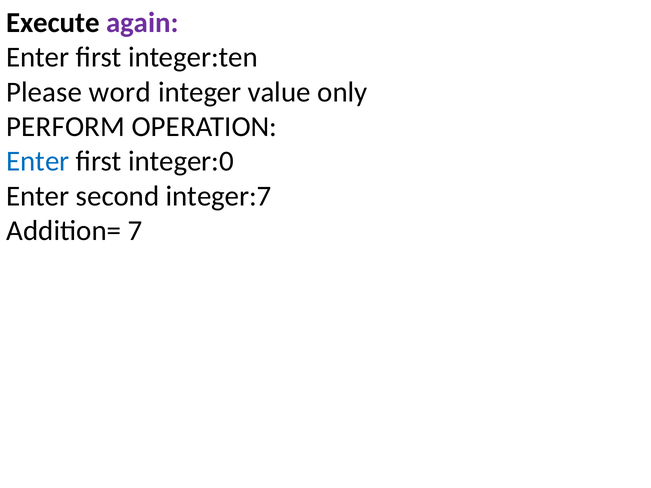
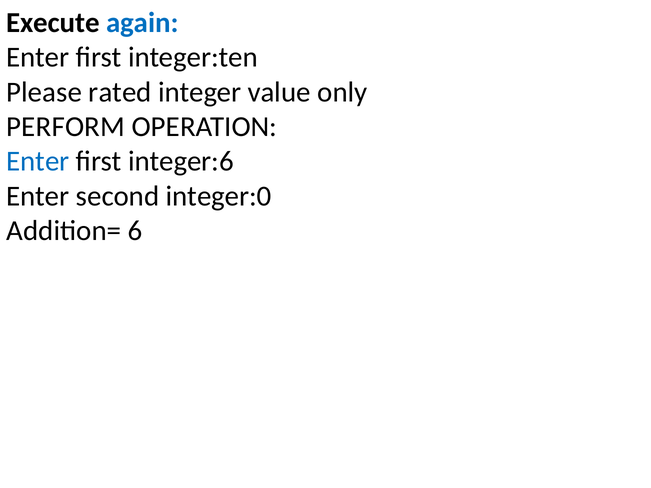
again colour: purple -> blue
word: word -> rated
integer:0: integer:0 -> integer:6
integer:7: integer:7 -> integer:0
7: 7 -> 6
